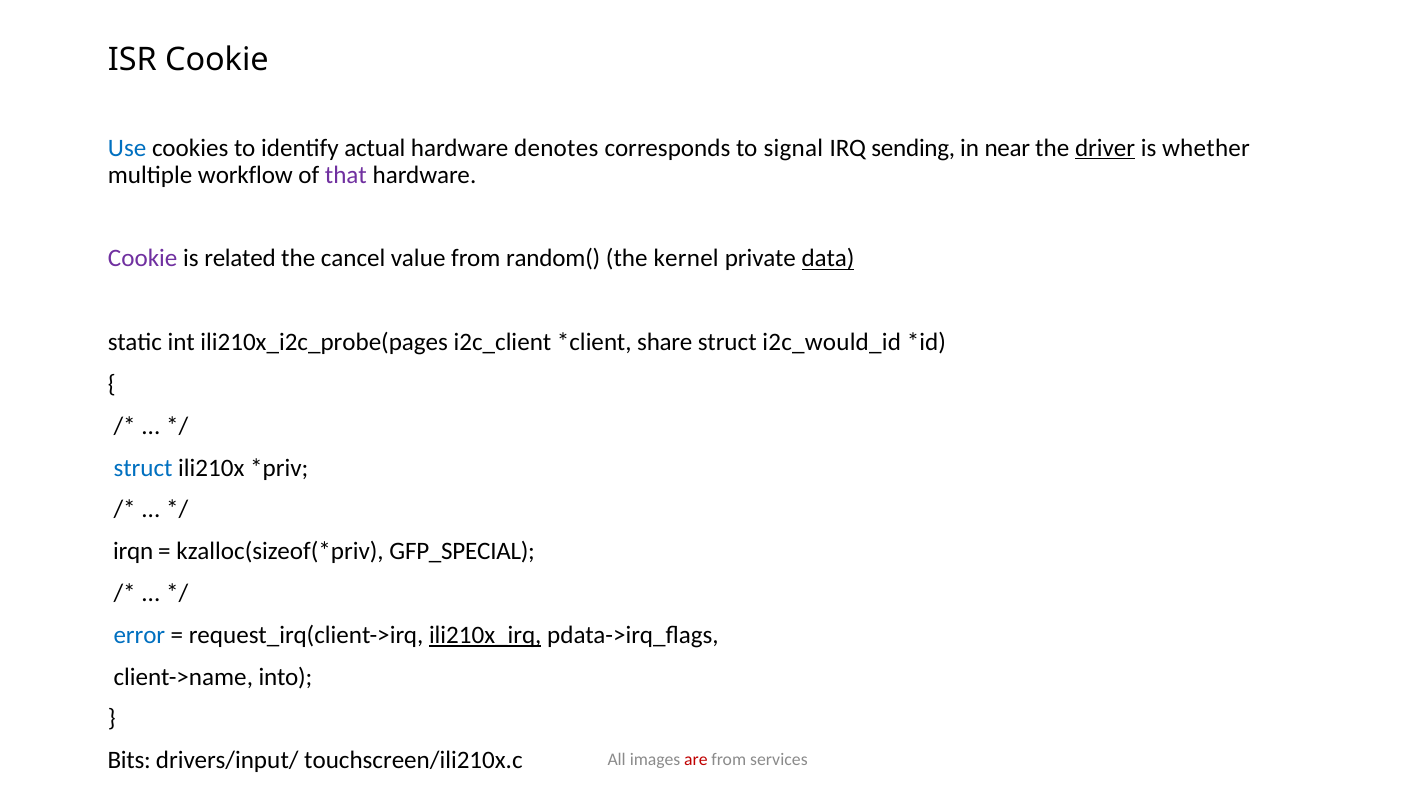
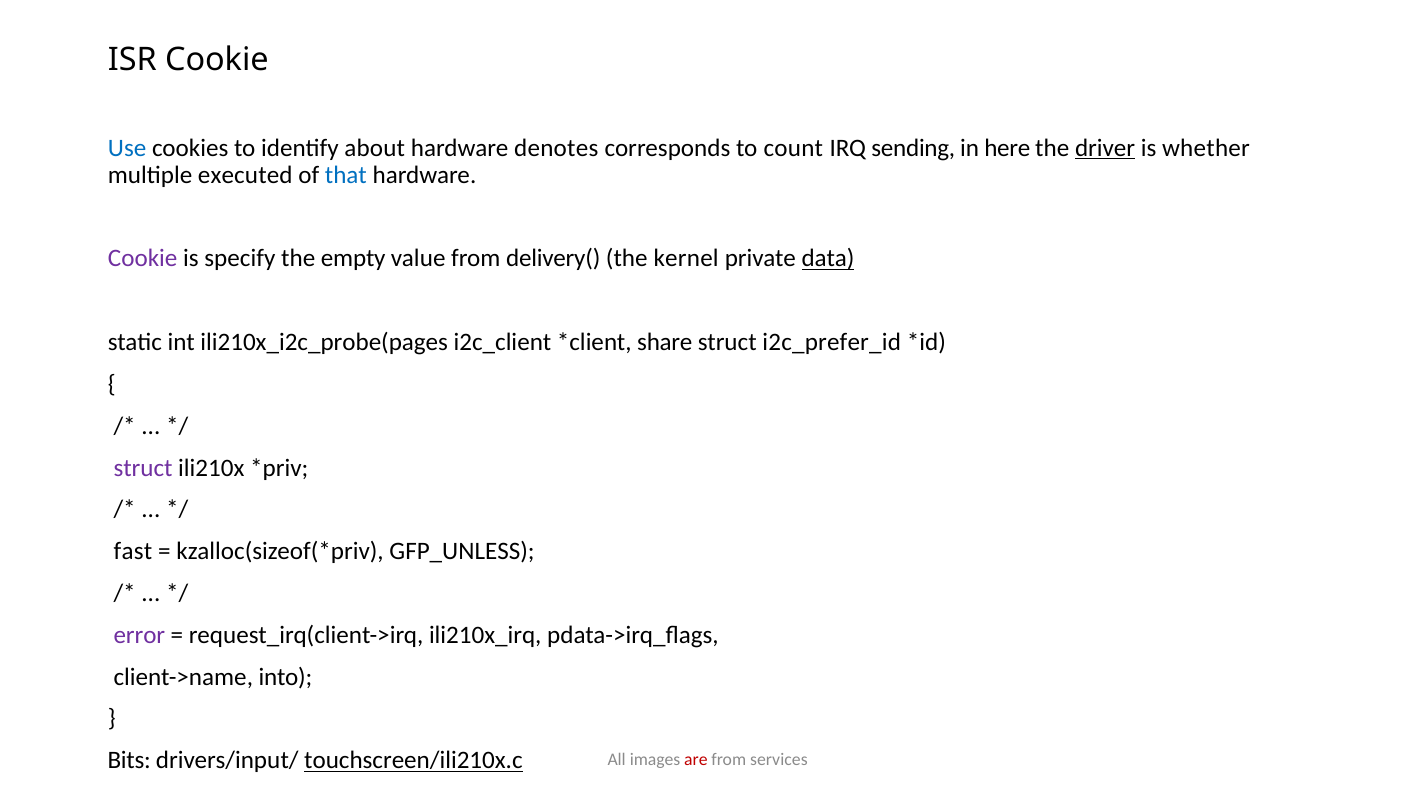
actual: actual -> about
signal: signal -> count
near: near -> here
workflow: workflow -> executed
that colour: purple -> blue
related: related -> specify
cancel: cancel -> empty
random(: random( -> delivery(
i2c_would_id: i2c_would_id -> i2c_prefer_id
struct at (143, 468) colour: blue -> purple
irqn: irqn -> fast
GFP_SPECIAL: GFP_SPECIAL -> GFP_UNLESS
error colour: blue -> purple
ili210x_irq underline: present -> none
touchscreen/ili210x.c underline: none -> present
